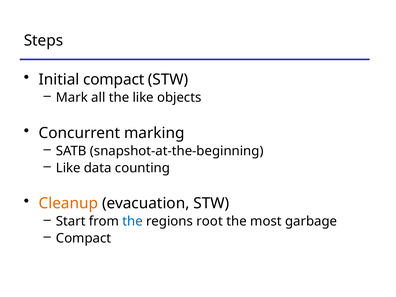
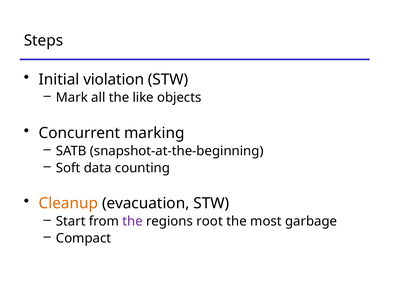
Initial compact: compact -> violation
Like at (68, 168): Like -> Soft
the at (133, 221) colour: blue -> purple
